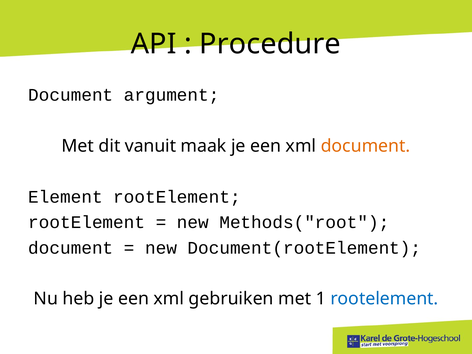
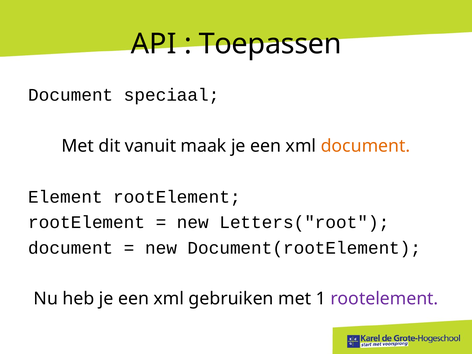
Procedure: Procedure -> Toepassen
argument: argument -> speciaal
Methods("root: Methods("root -> Letters("root
rootelement at (384, 299) colour: blue -> purple
